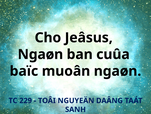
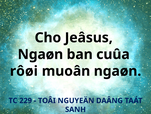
baïc: baïc -> rôøi
